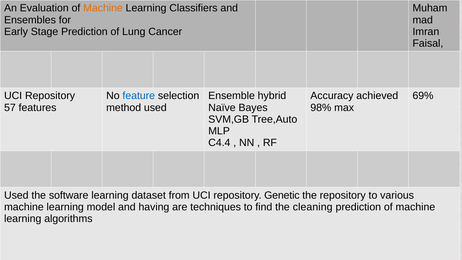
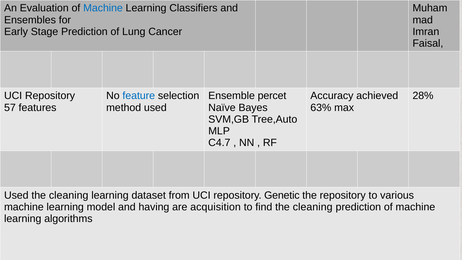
Machine at (103, 8) colour: orange -> blue
hybrid: hybrid -> percet
69%: 69% -> 28%
98%: 98% -> 63%
C4.4: C4.4 -> C4.7
Used the software: software -> cleaning
techniques: techniques -> acquisition
